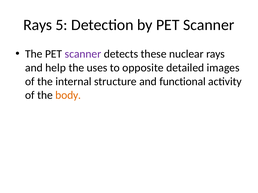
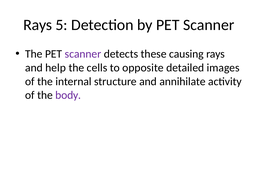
nuclear: nuclear -> causing
uses: uses -> cells
functional: functional -> annihilate
body colour: orange -> purple
